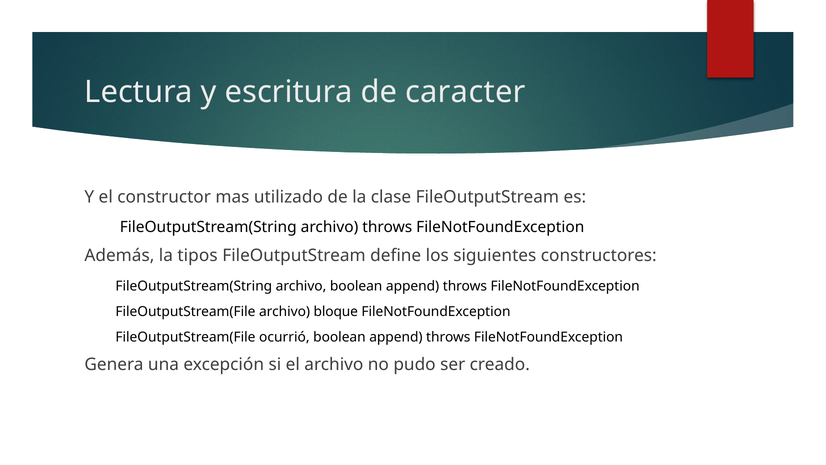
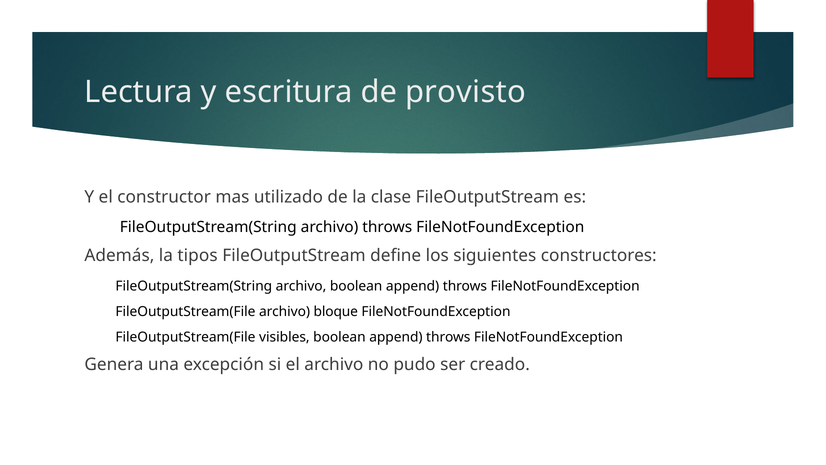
caracter: caracter -> provisto
ocurrió: ocurrió -> visibles
